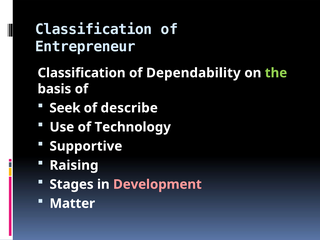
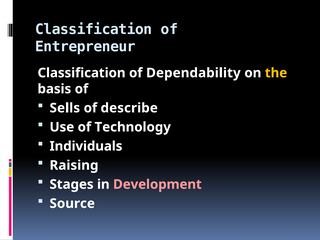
the colour: light green -> yellow
Seek: Seek -> Sells
Supportive: Supportive -> Individuals
Matter: Matter -> Source
